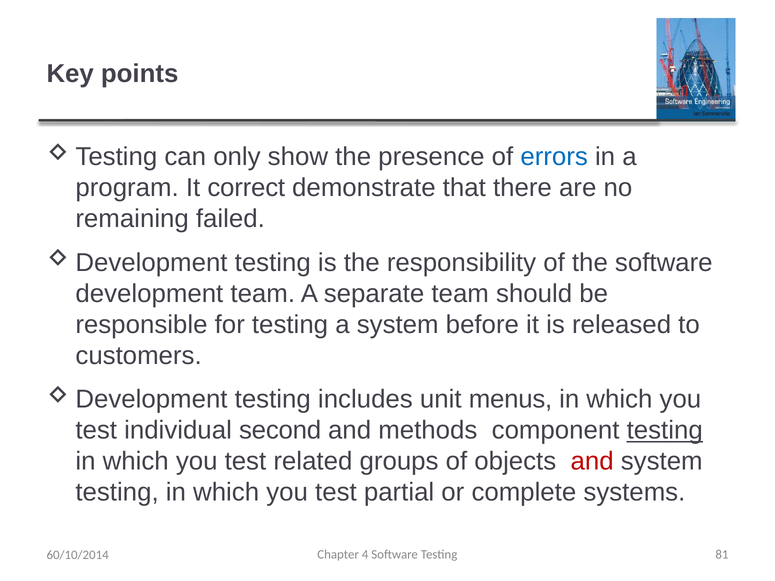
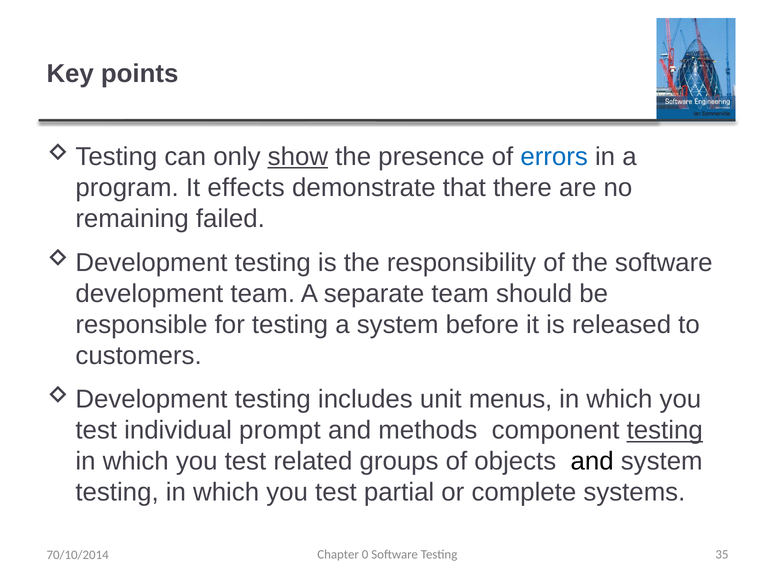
show underline: none -> present
correct: correct -> effects
second: second -> prompt
and at (592, 462) colour: red -> black
4: 4 -> 0
81: 81 -> 35
60/10/2014: 60/10/2014 -> 70/10/2014
